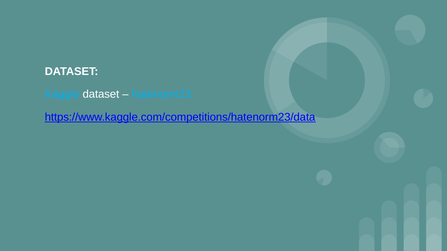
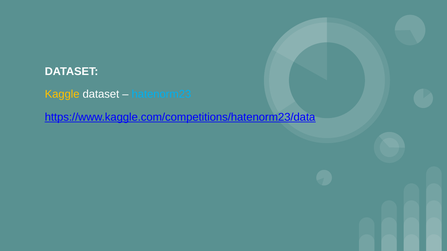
Kaggle colour: light blue -> yellow
